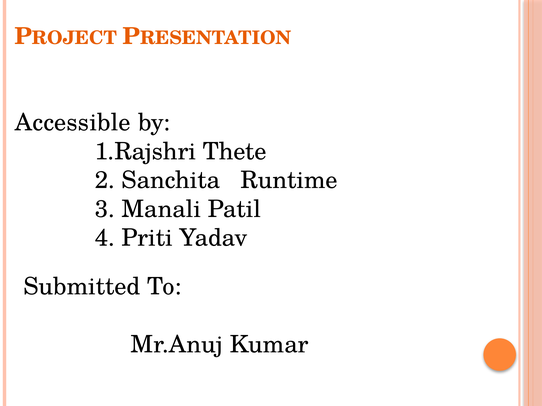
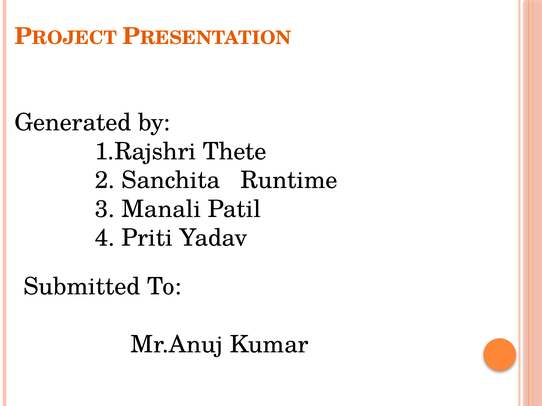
Accessible: Accessible -> Generated
